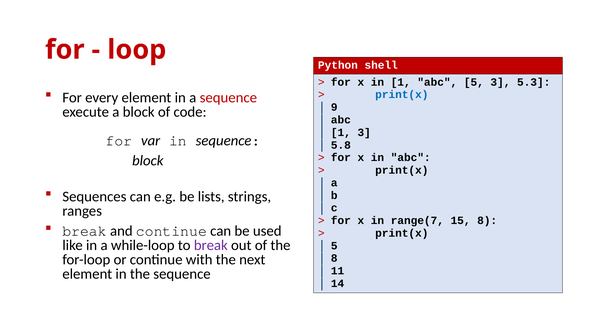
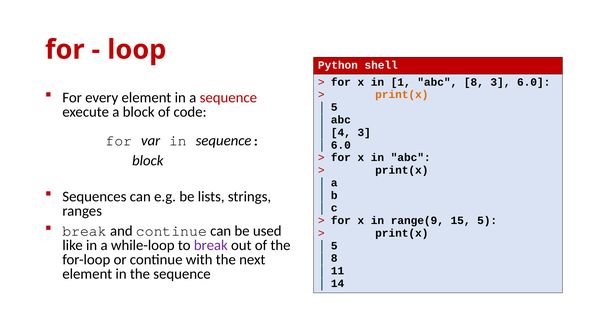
abc 5: 5 -> 8
3 5.3: 5.3 -> 6.0
print(x at (402, 95) colour: blue -> orange
9 at (334, 107): 9 -> 5
1 at (341, 132): 1 -> 4
5.8 at (341, 145): 5.8 -> 6.0
range(7: range(7 -> range(9
15 8: 8 -> 5
